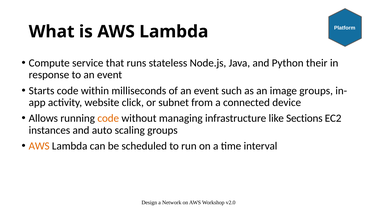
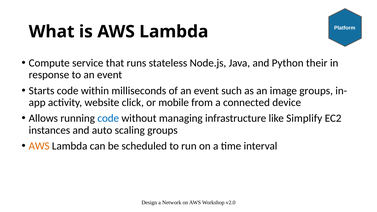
subnet: subnet -> mobile
code at (108, 118) colour: orange -> blue
Sections: Sections -> Simplify
